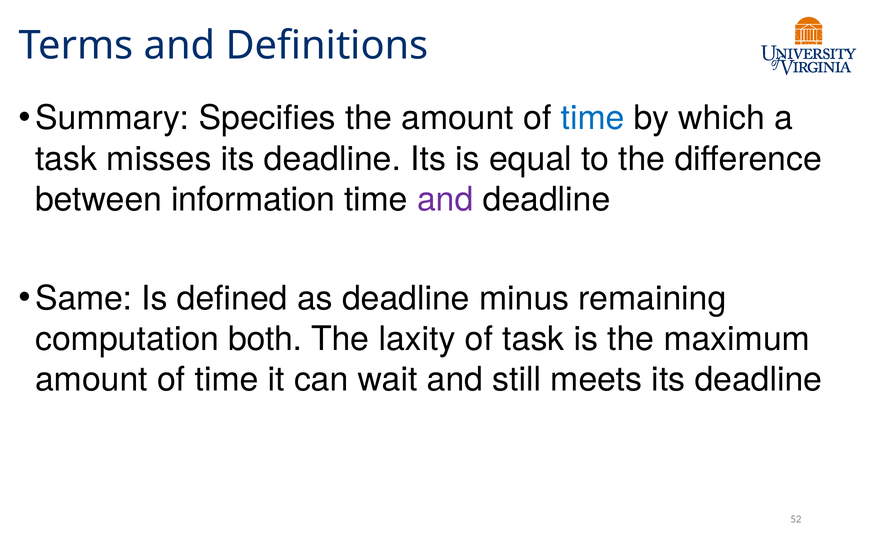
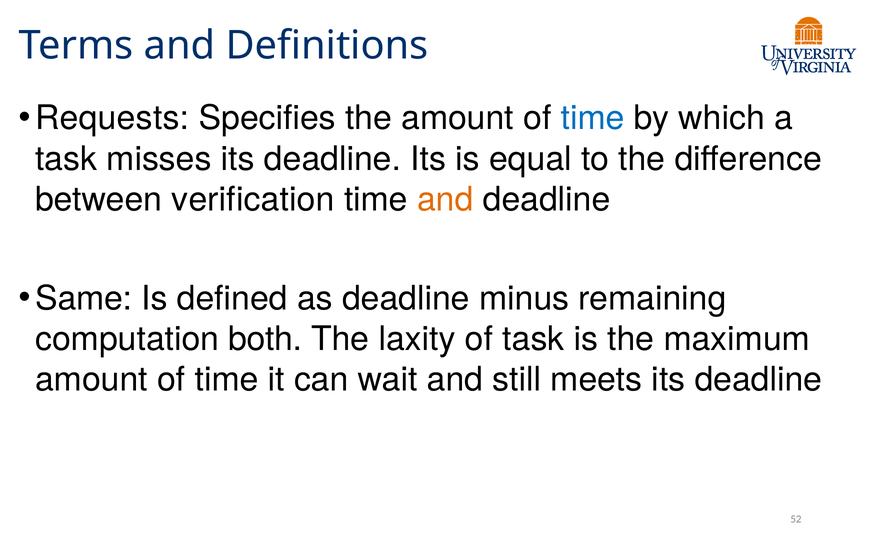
Summary: Summary -> Requests
information: information -> verification
and at (445, 199) colour: purple -> orange
